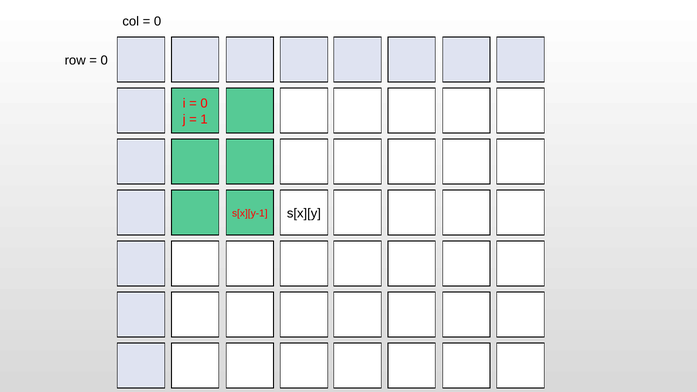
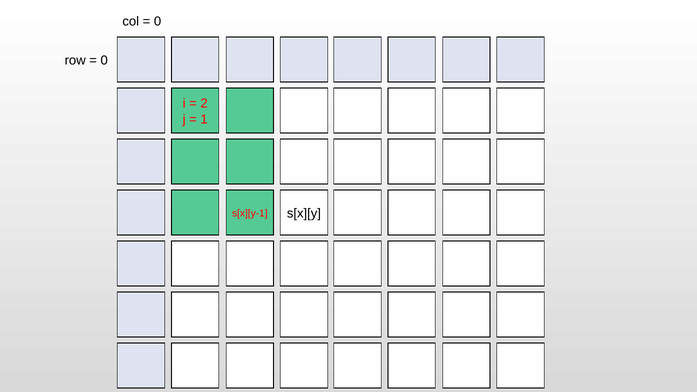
0 at (204, 104): 0 -> 2
